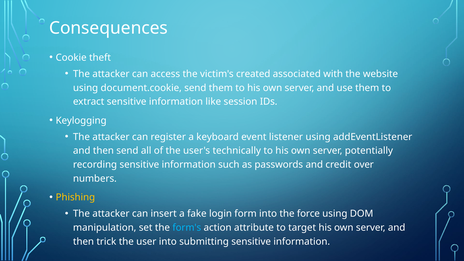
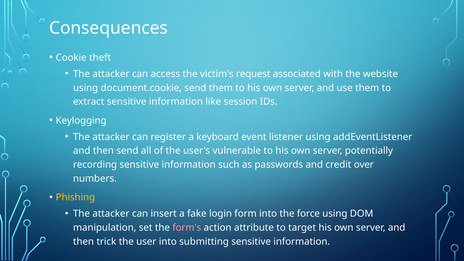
created: created -> request
technically: technically -> vulnerable
form's colour: light blue -> pink
